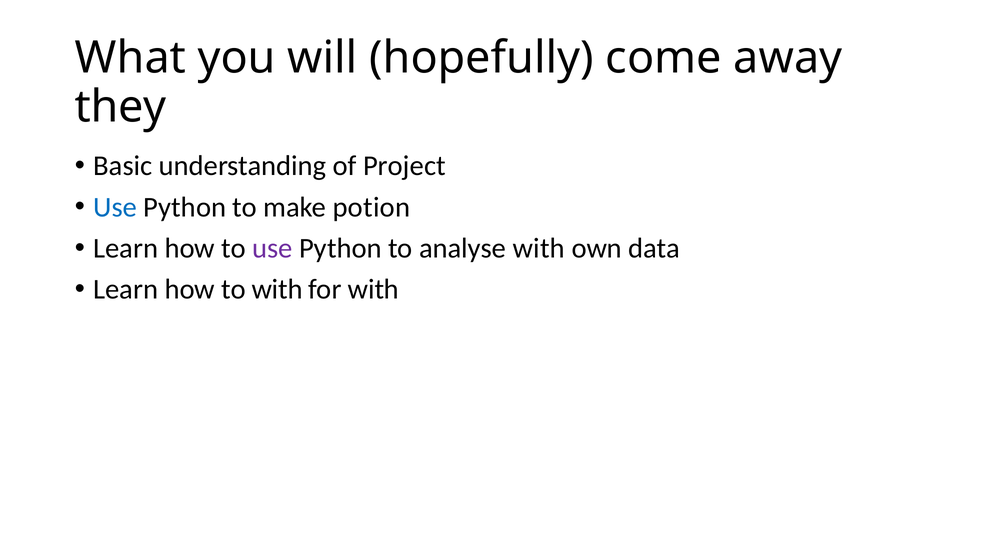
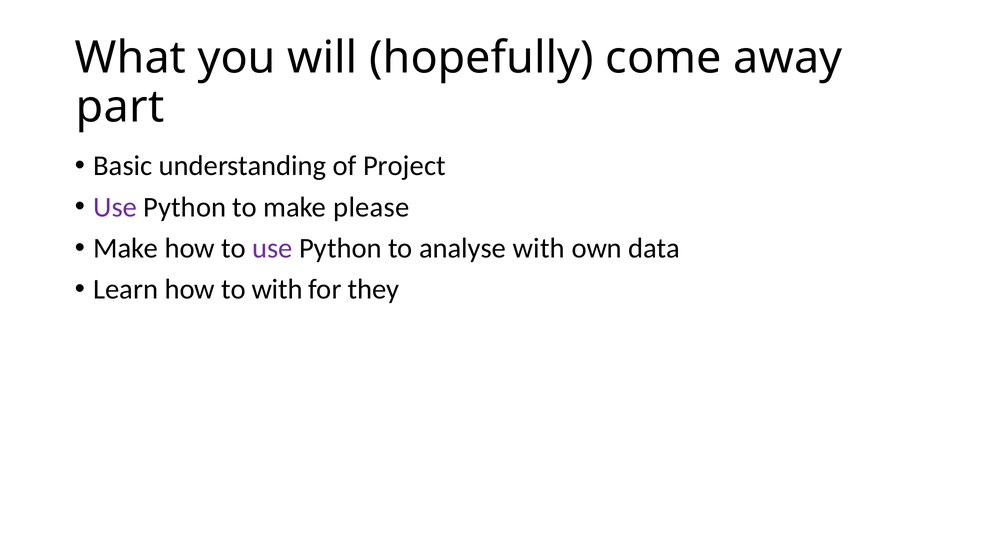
they: they -> part
Use at (115, 207) colour: blue -> purple
potion: potion -> please
Learn at (126, 248): Learn -> Make
for with: with -> they
